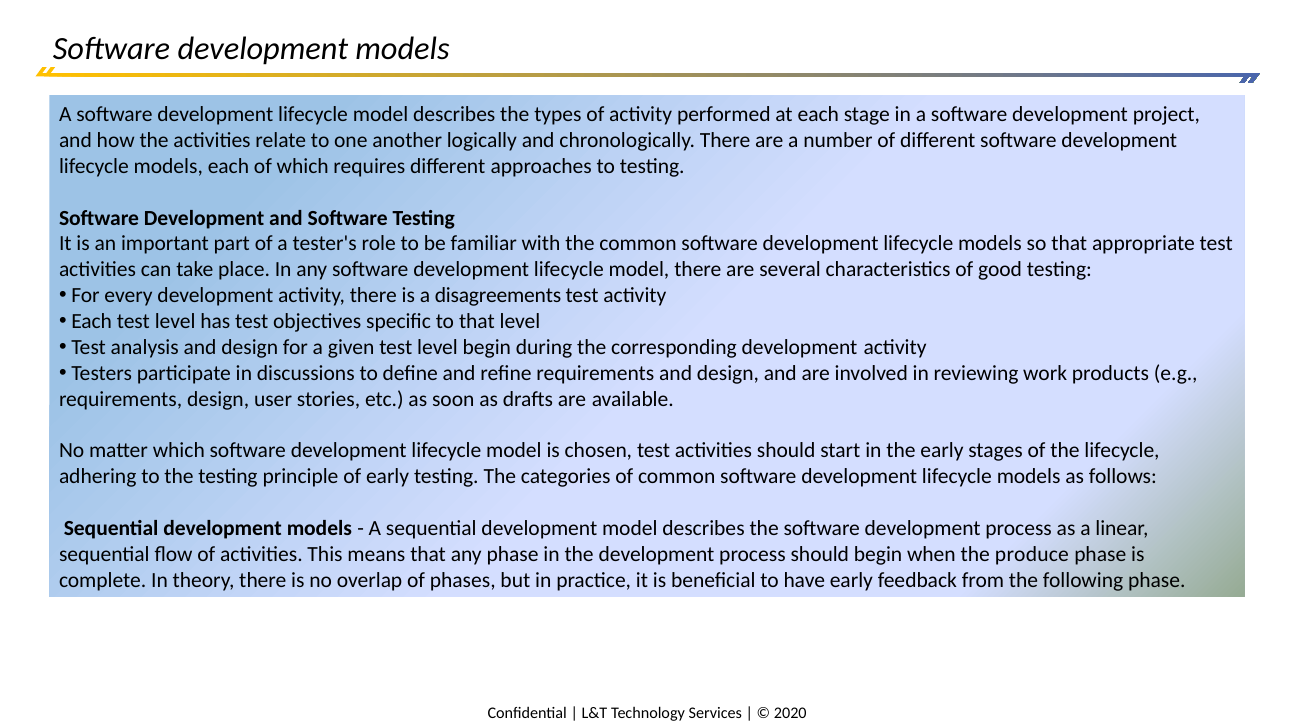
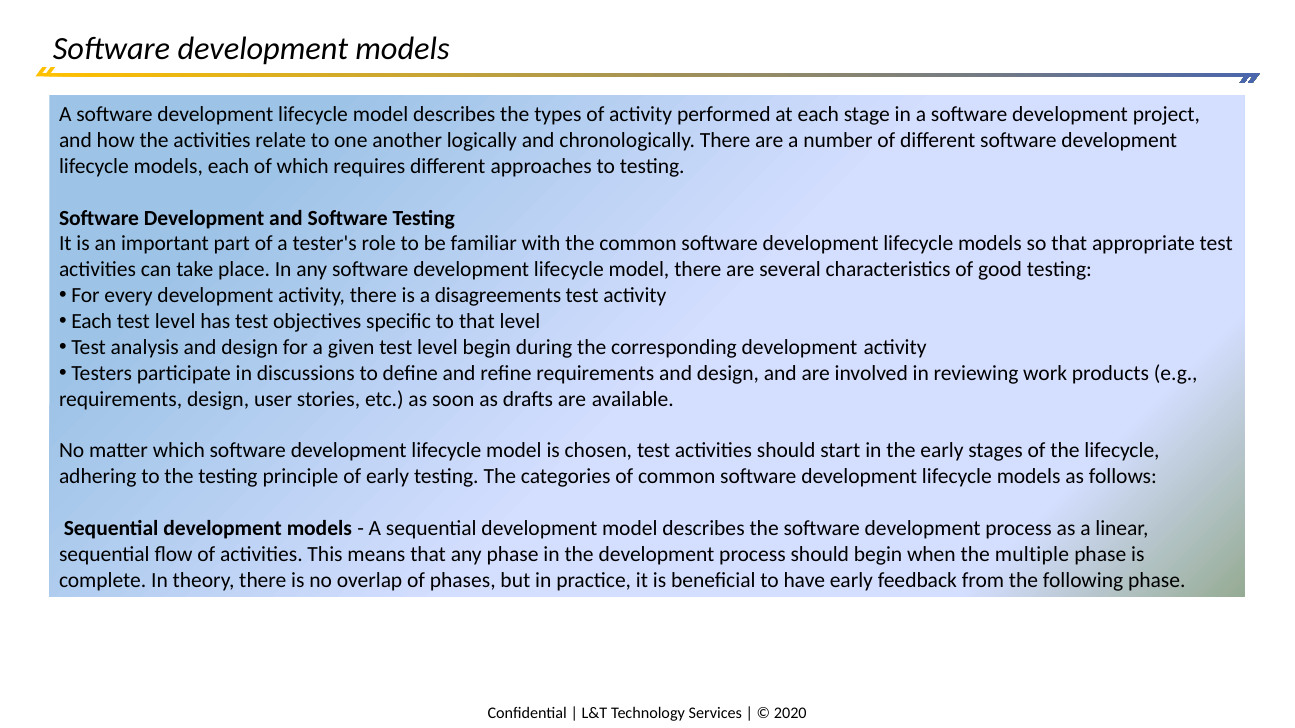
produce: produce -> multiple
